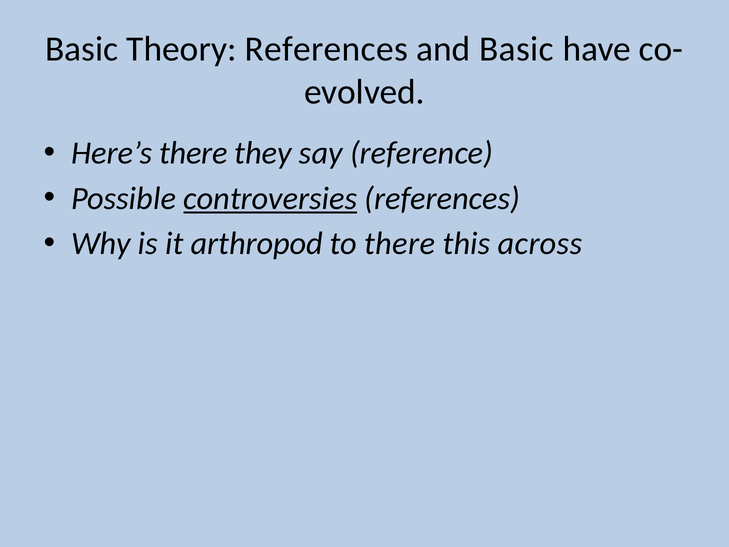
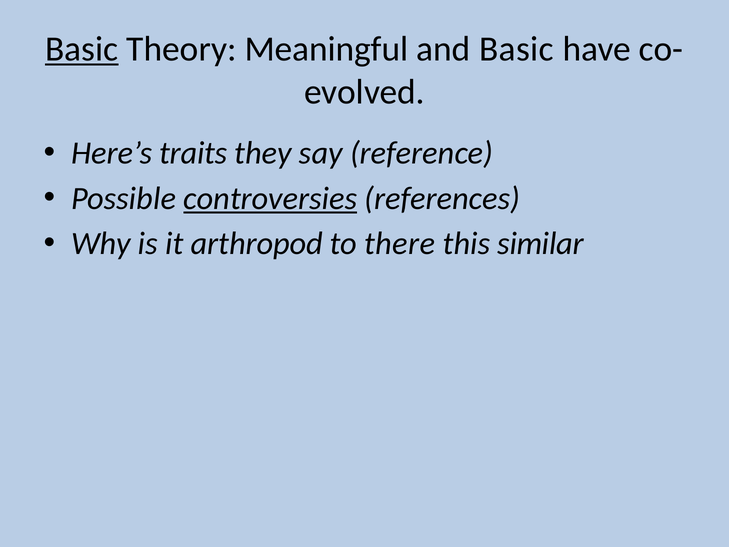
Basic at (82, 49) underline: none -> present
Theory References: References -> Meaningful
Here’s there: there -> traits
across: across -> similar
